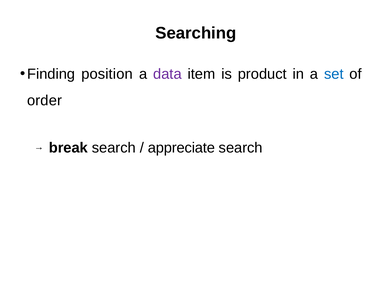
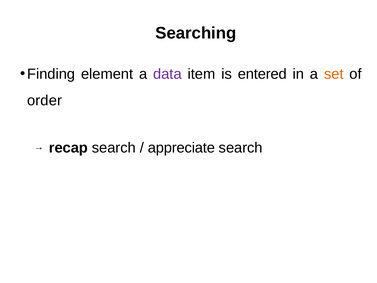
position: position -> element
product: product -> entered
set colour: blue -> orange
break: break -> recap
